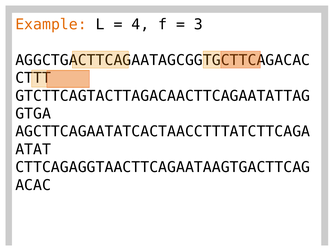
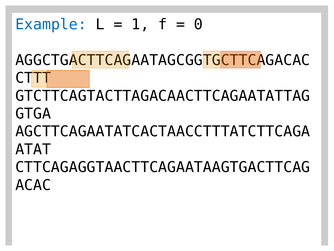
Example colour: orange -> blue
4: 4 -> 1
3: 3 -> 0
